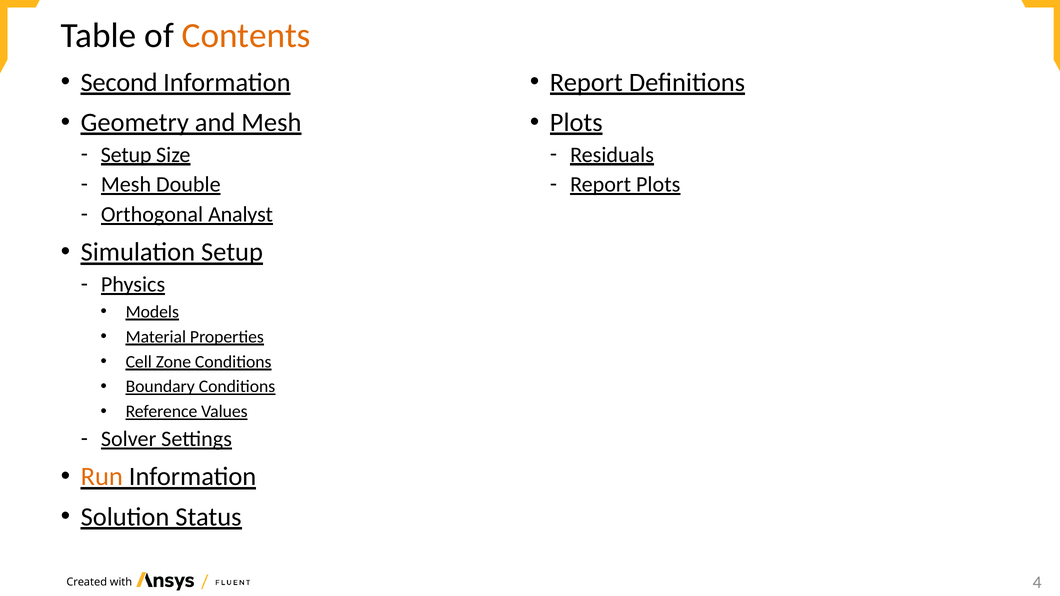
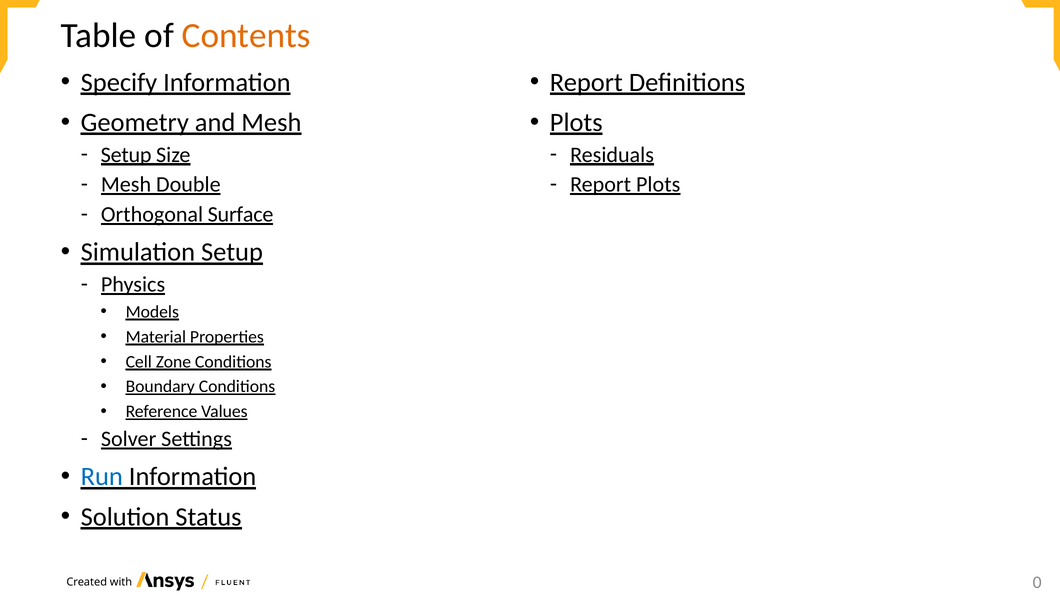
Second: Second -> Specify
Analyst: Analyst -> Surface
Run colour: orange -> blue
4: 4 -> 0
